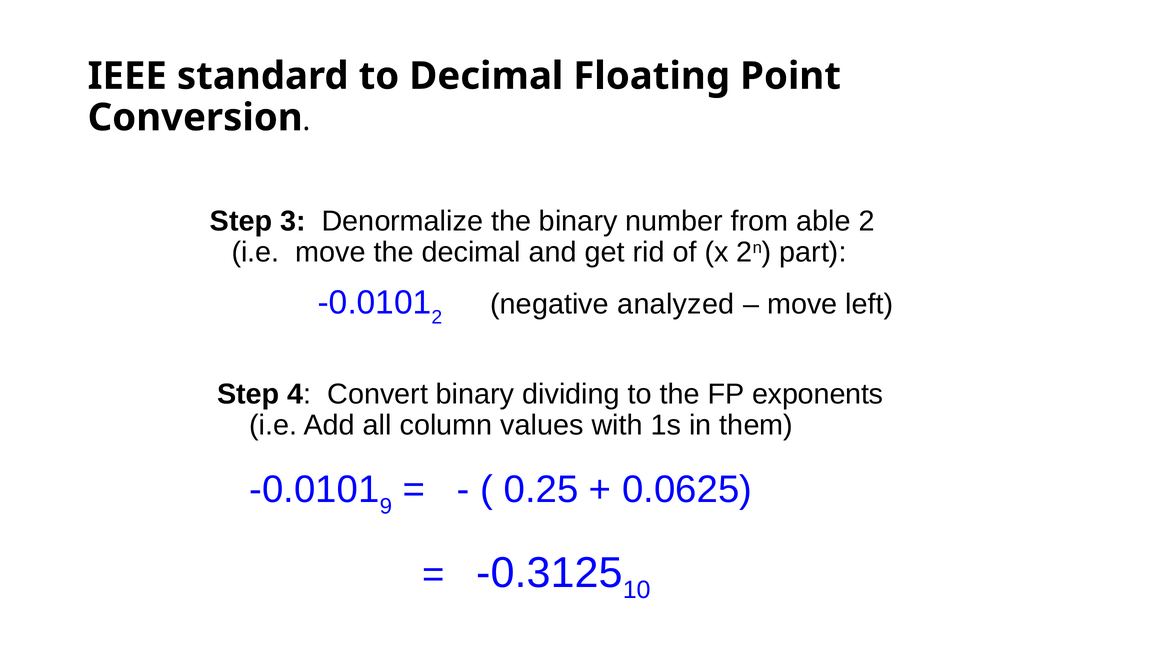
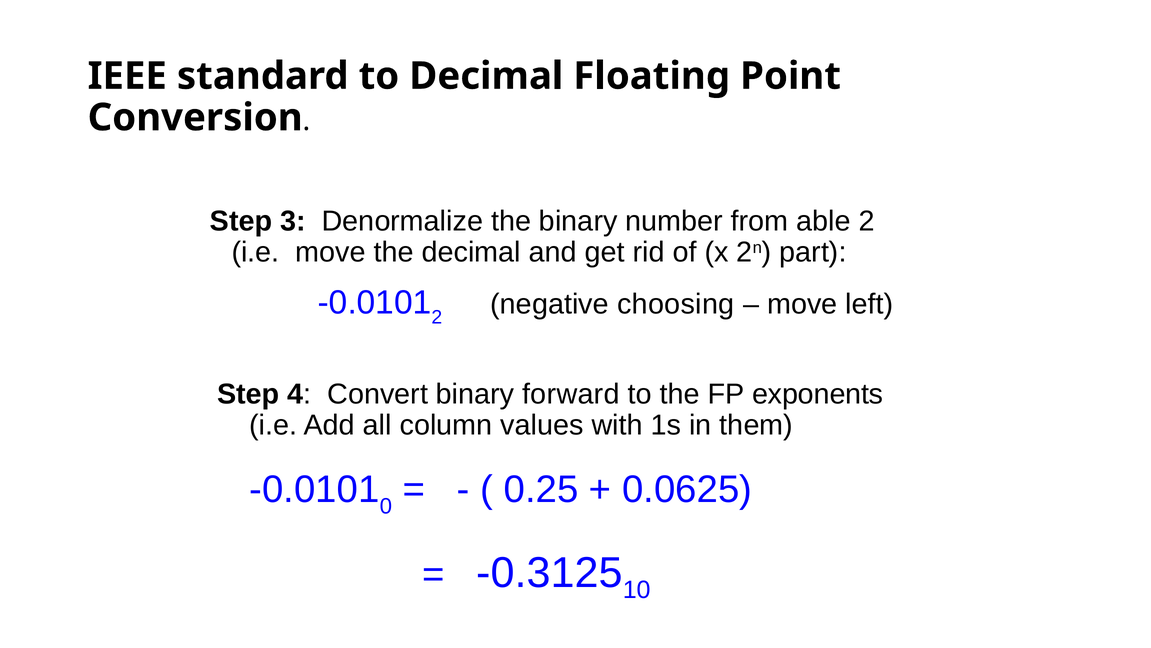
analyzed: analyzed -> choosing
dividing: dividing -> forward
9: 9 -> 0
